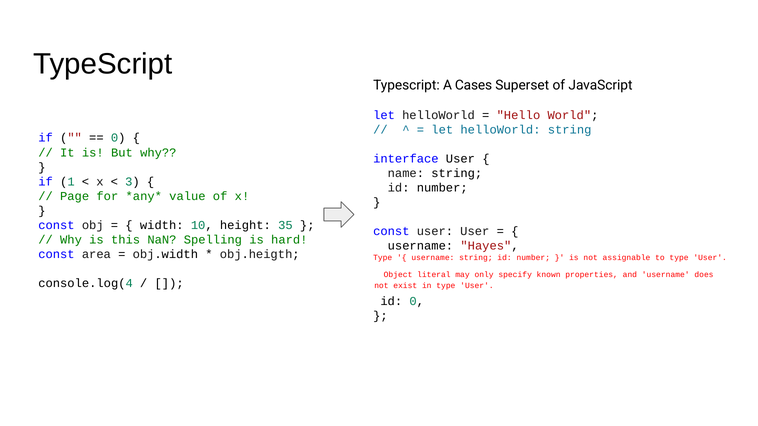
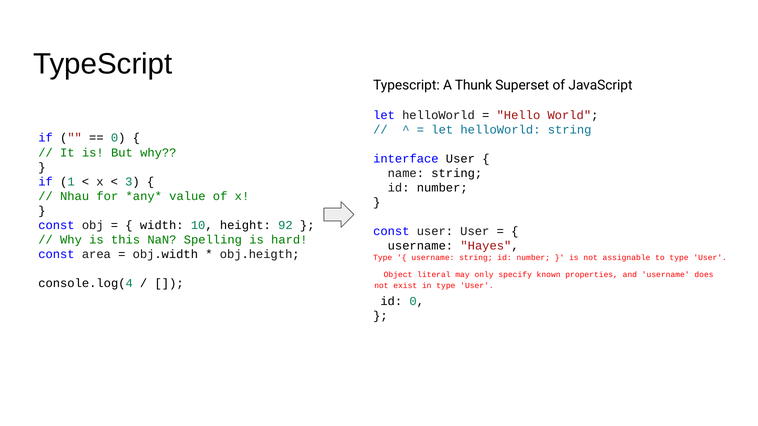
Cases: Cases -> Thunk
Page: Page -> Nhau
35: 35 -> 92
